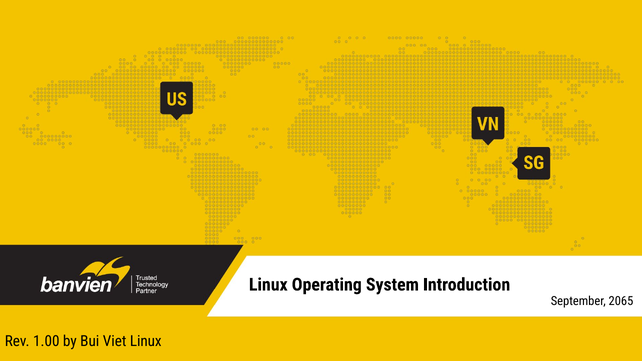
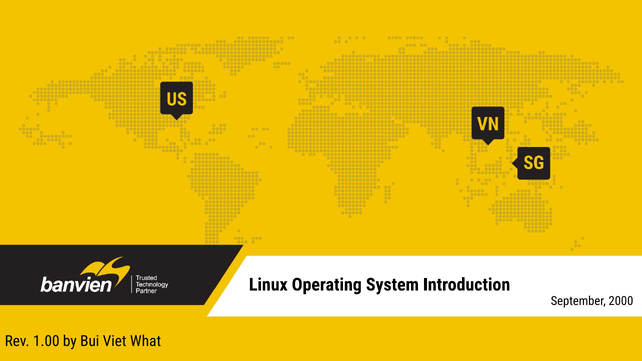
2065: 2065 -> 2000
Viet Linux: Linux -> What
